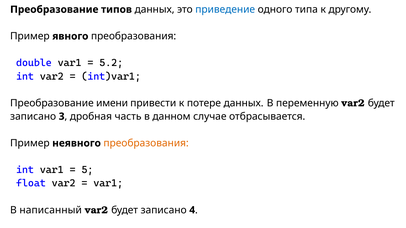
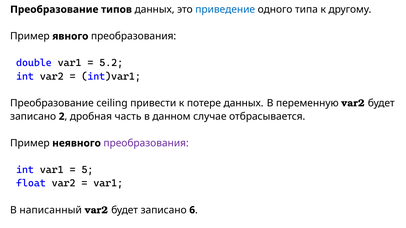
имени: имени -> ceiling
3: 3 -> 2
преобразования at (146, 143) colour: orange -> purple
4: 4 -> 6
